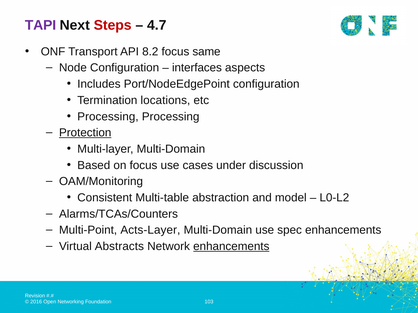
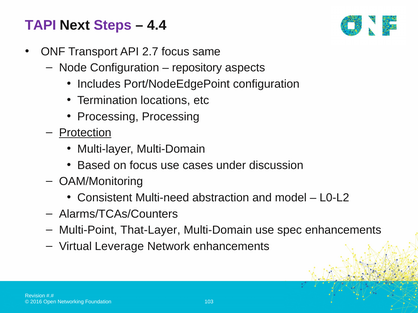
Steps colour: red -> purple
4.7: 4.7 -> 4.4
8.2: 8.2 -> 2.7
interfaces: interfaces -> repository
Multi-table: Multi-table -> Multi-need
Acts-Layer: Acts-Layer -> That-Layer
Abstracts: Abstracts -> Leverage
enhancements at (231, 247) underline: present -> none
